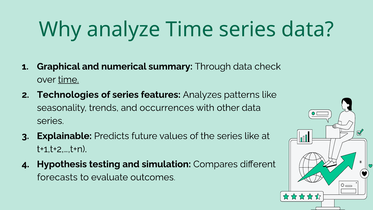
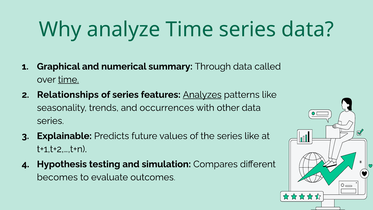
check: check -> called
Technologies: Technologies -> Relationships
Analyzes underline: none -> present
forecasts: forecasts -> becomes
